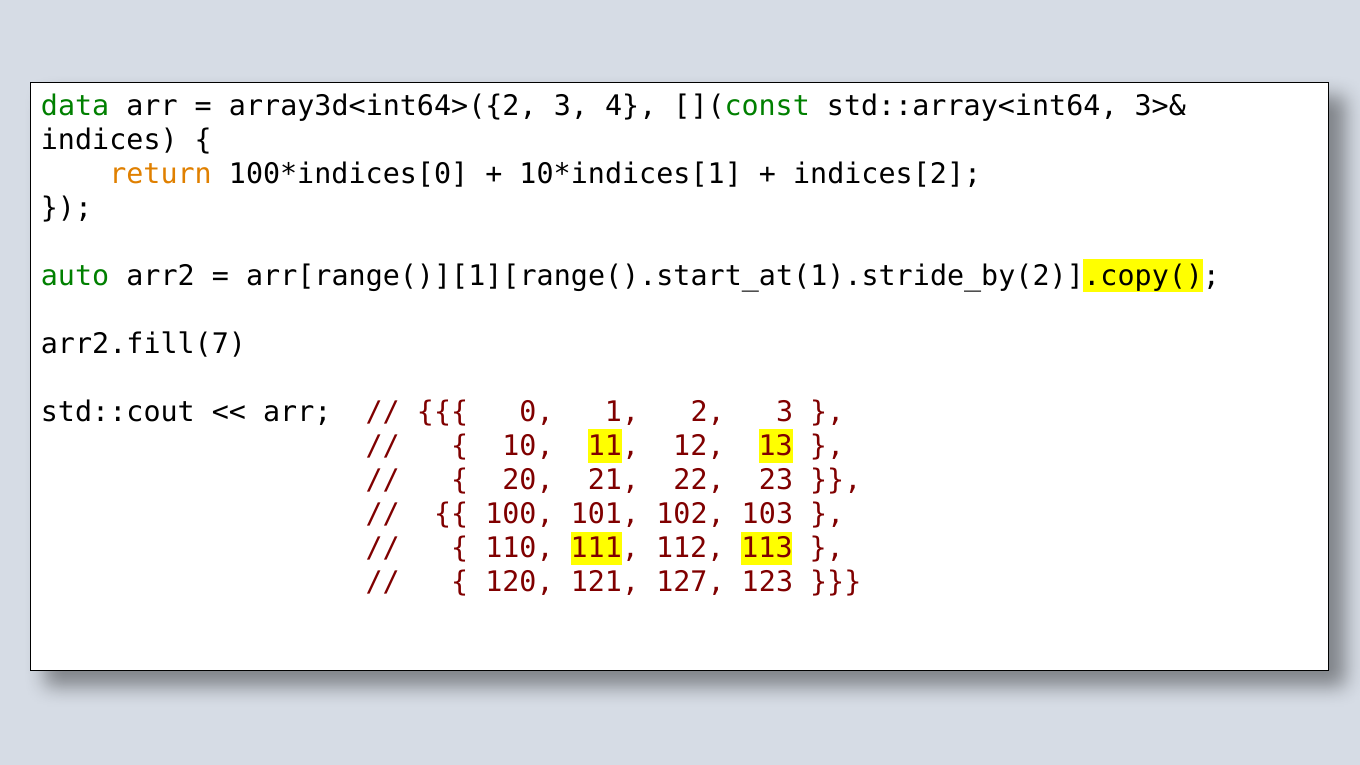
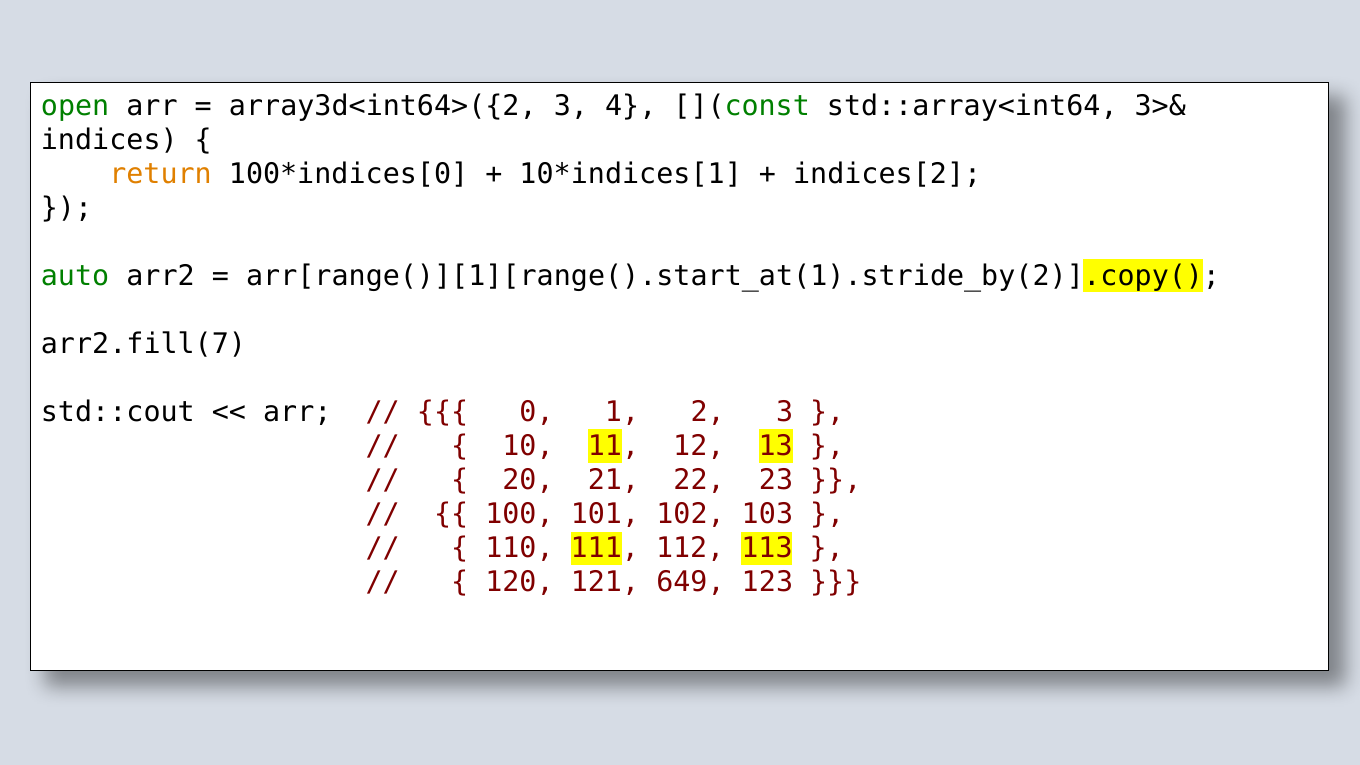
data: data -> open
127: 127 -> 649
